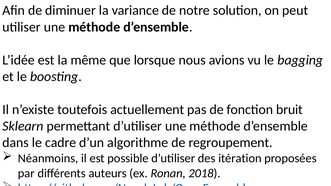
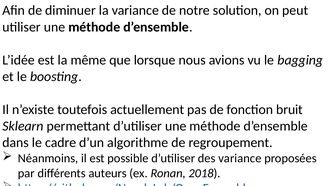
des itération: itération -> variance
